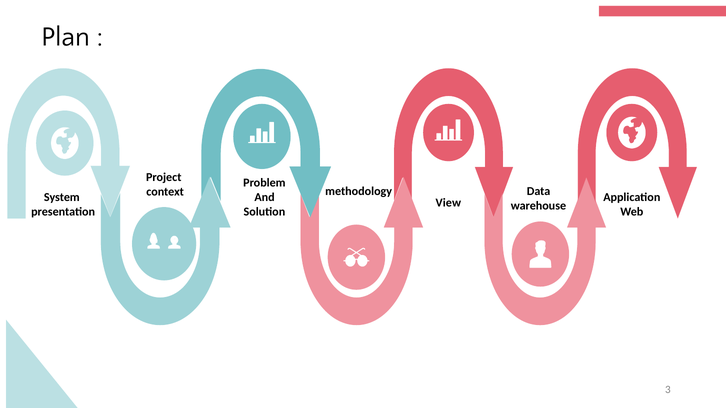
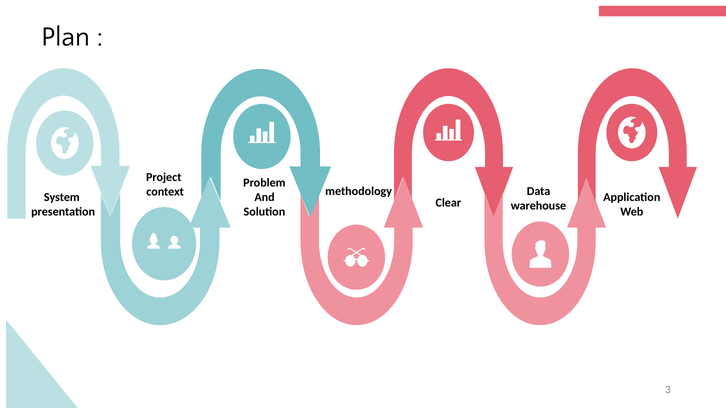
View: View -> Clear
